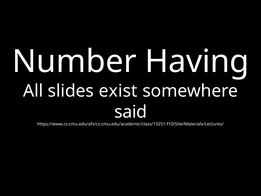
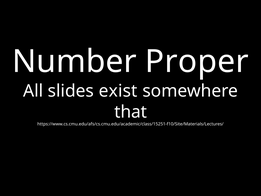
Having: Having -> Proper
said: said -> that
